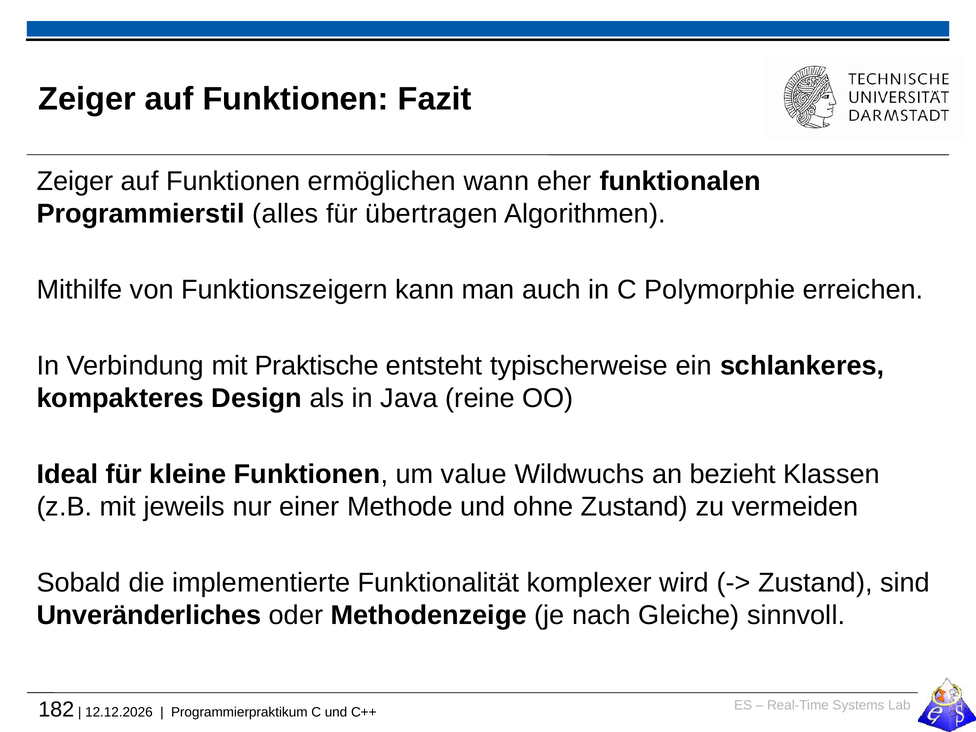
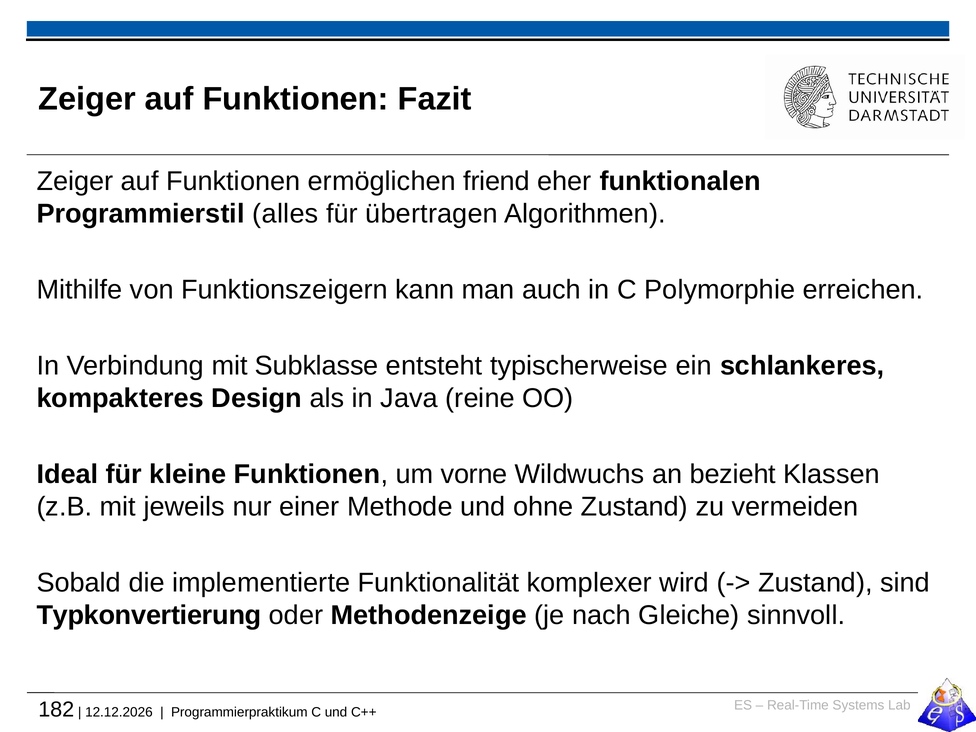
wann: wann -> friend
Praktische: Praktische -> Subklasse
value: value -> vorne
Unveränderliches: Unveränderliches -> Typkonvertierung
